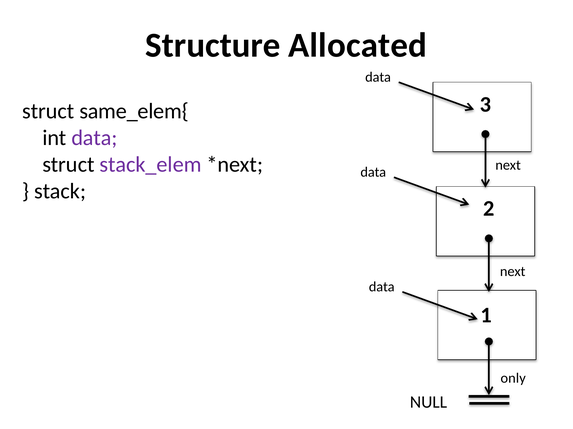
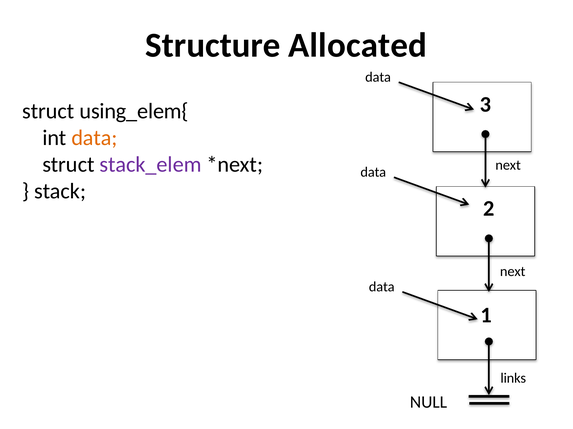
same_elem{: same_elem{ -> using_elem{
data at (94, 138) colour: purple -> orange
only: only -> links
